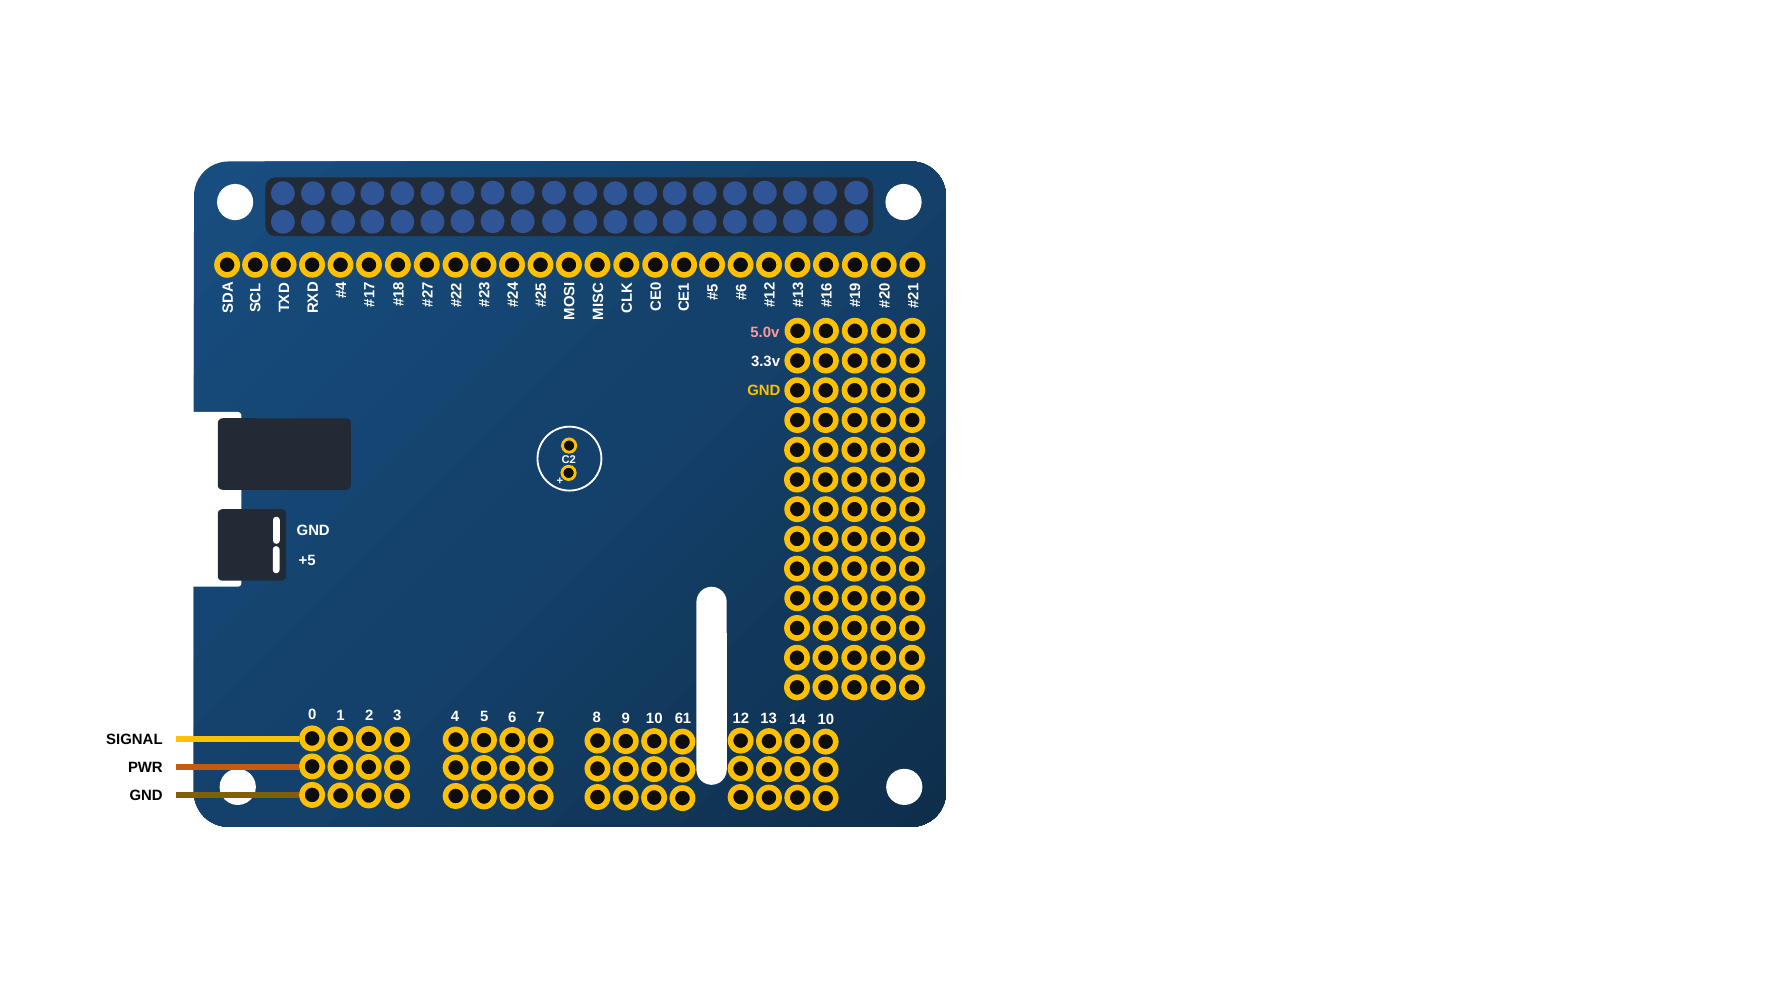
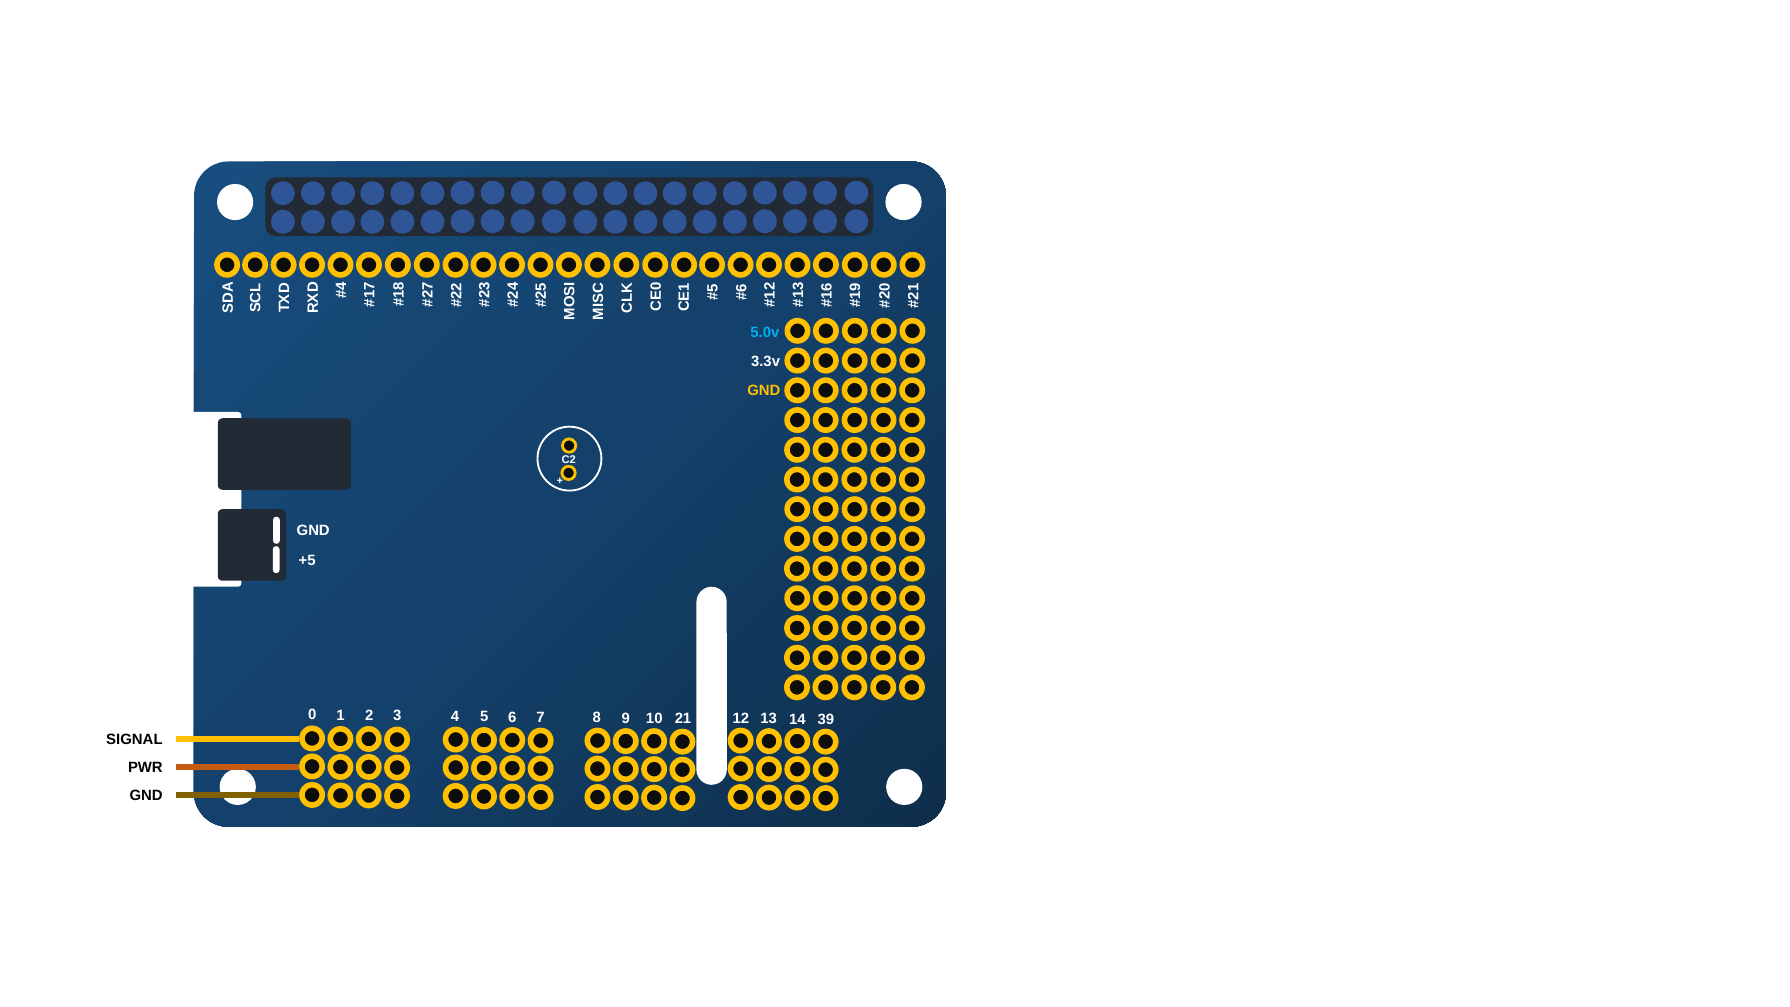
5.0v colour: pink -> light blue
61: 61 -> 21
14 10: 10 -> 39
